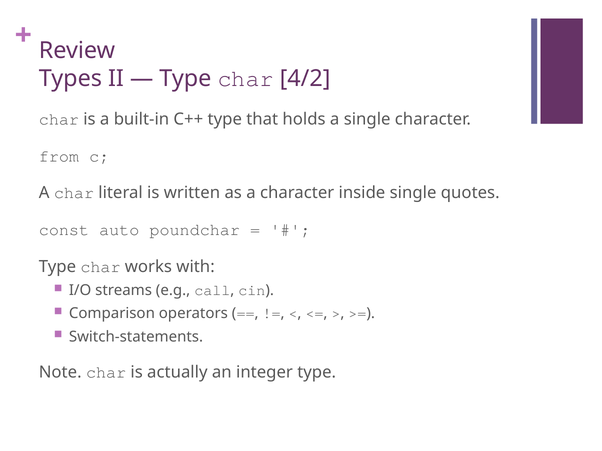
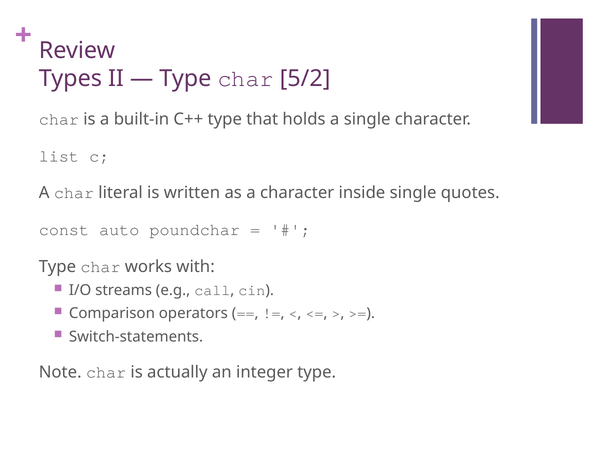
4/2: 4/2 -> 5/2
from: from -> list
